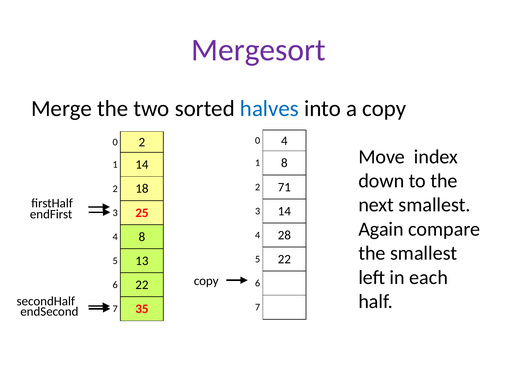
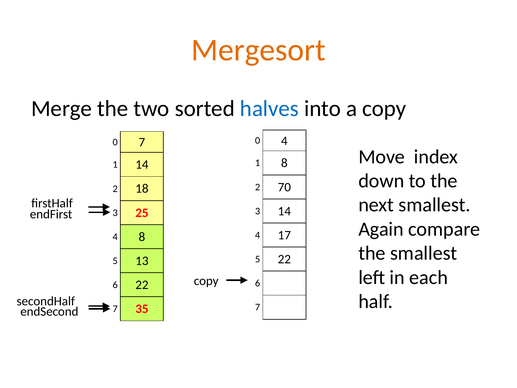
Mergesort colour: purple -> orange
0 2: 2 -> 7
71: 71 -> 70
28: 28 -> 17
